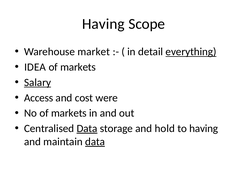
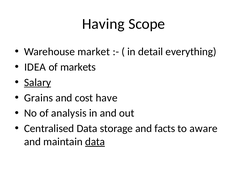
everything underline: present -> none
Access: Access -> Grains
were: were -> have
No of markets: markets -> analysis
Data at (87, 129) underline: present -> none
hold: hold -> facts
to having: having -> aware
